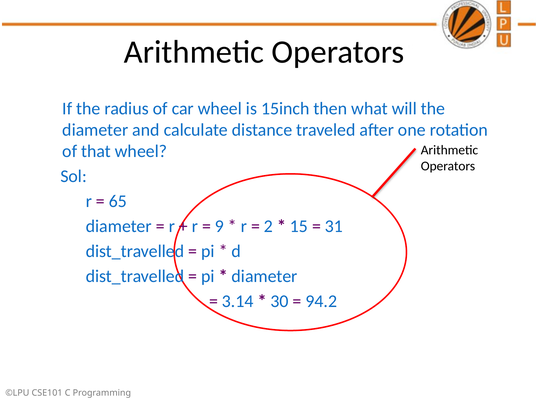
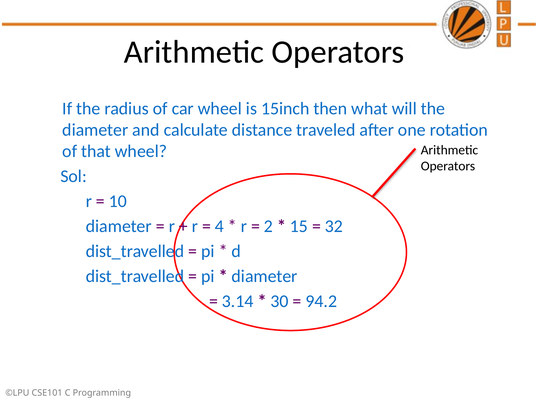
65: 65 -> 10
9: 9 -> 4
31: 31 -> 32
